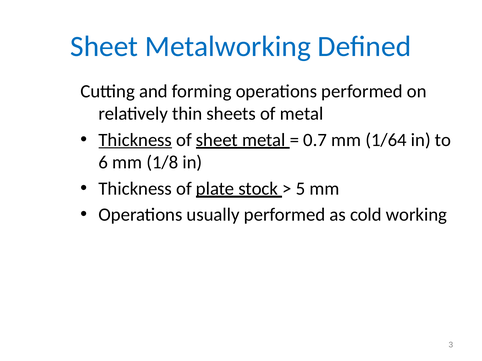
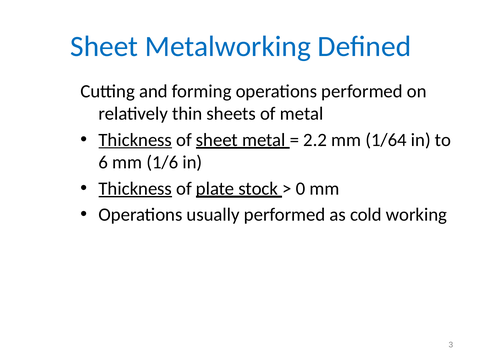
0.7: 0.7 -> 2.2
1/8: 1/8 -> 1/6
Thickness at (135, 189) underline: none -> present
5: 5 -> 0
